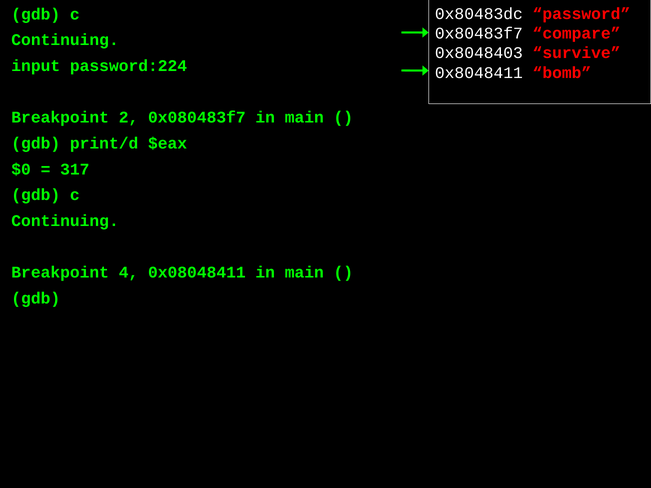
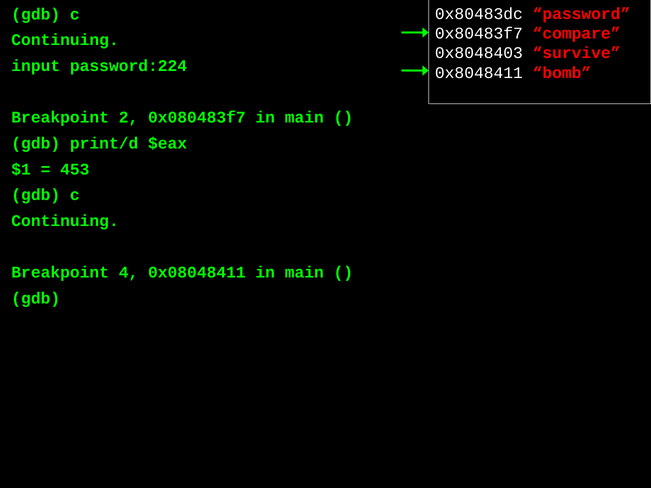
$0: $0 -> $1
317: 317 -> 453
